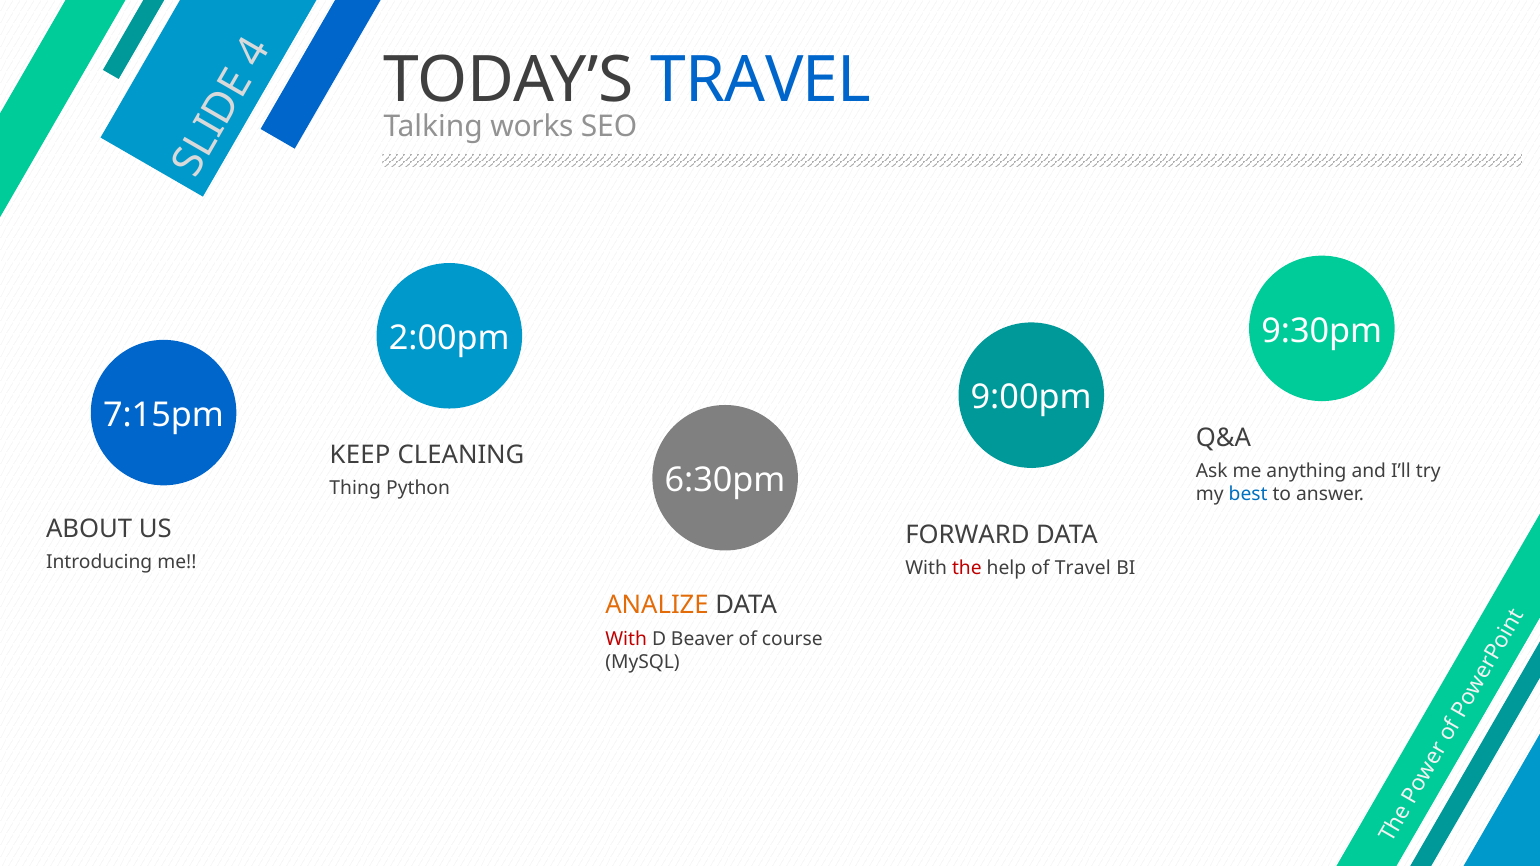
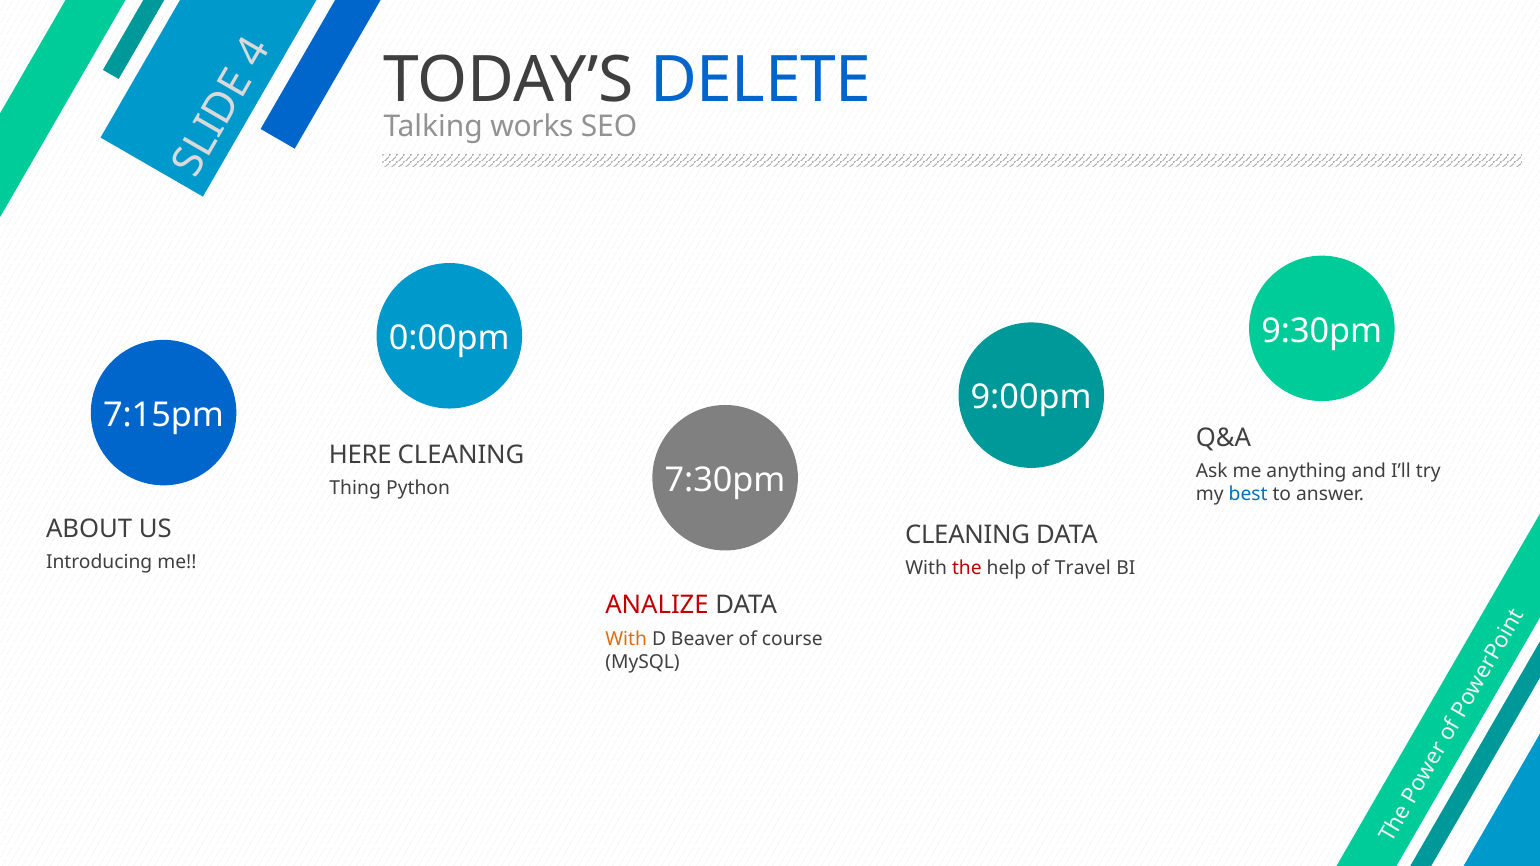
TODAY’S TRAVEL: TRAVEL -> DELETE
2:00pm: 2:00pm -> 0:00pm
KEEP: KEEP -> HERE
6:30pm: 6:30pm -> 7:30pm
FORWARD at (967, 535): FORWARD -> CLEANING
ANALIZE colour: orange -> red
With at (626, 639) colour: red -> orange
